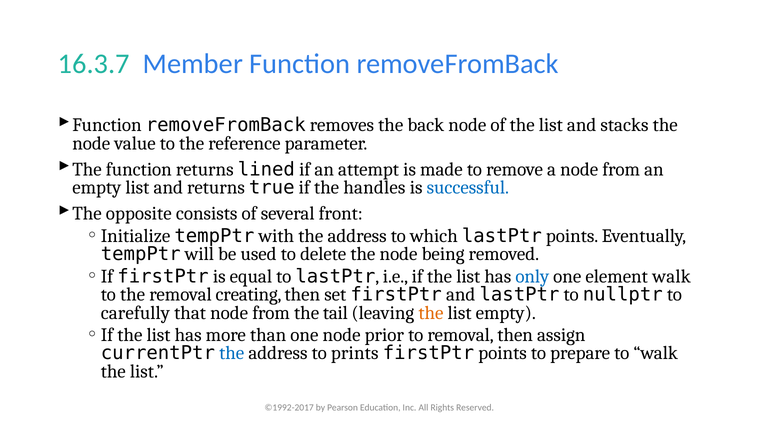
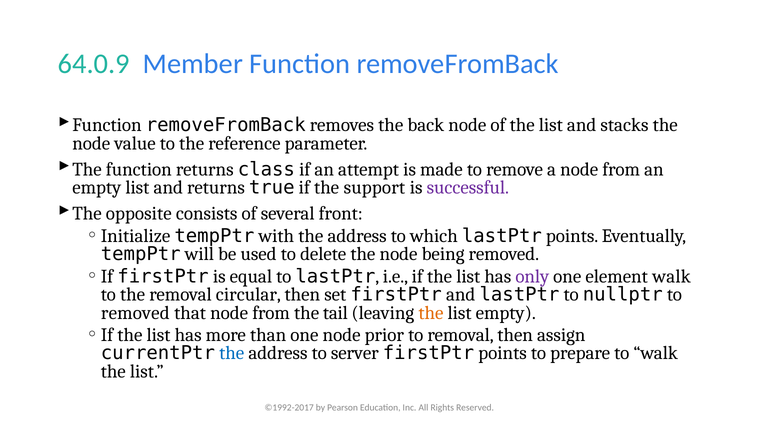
16.3.7: 16.3.7 -> 64.0.9
lined: lined -> class
handles: handles -> support
successful colour: blue -> purple
only colour: blue -> purple
creating: creating -> circular
carefully at (135, 313): carefully -> removed
prints: prints -> server
